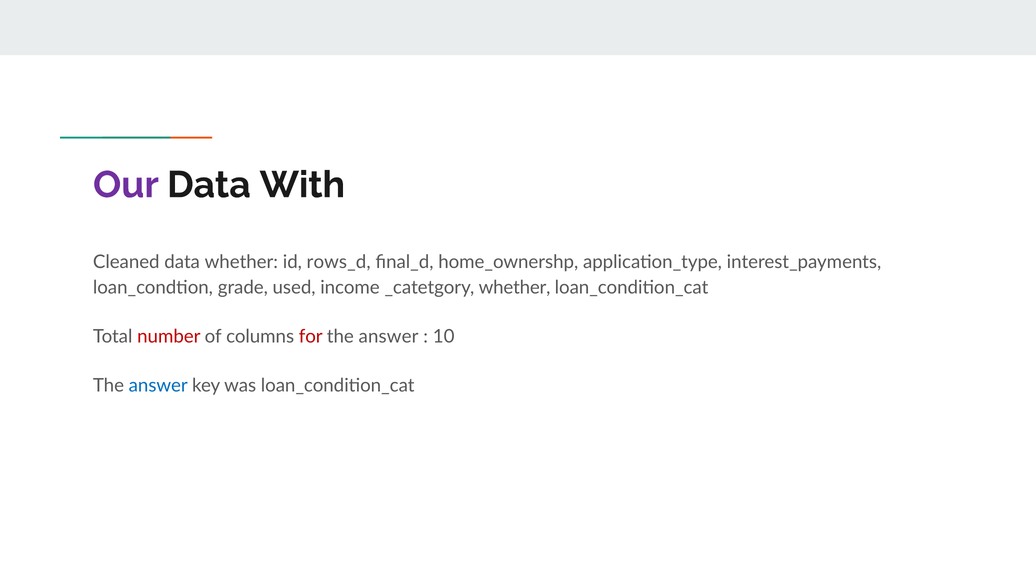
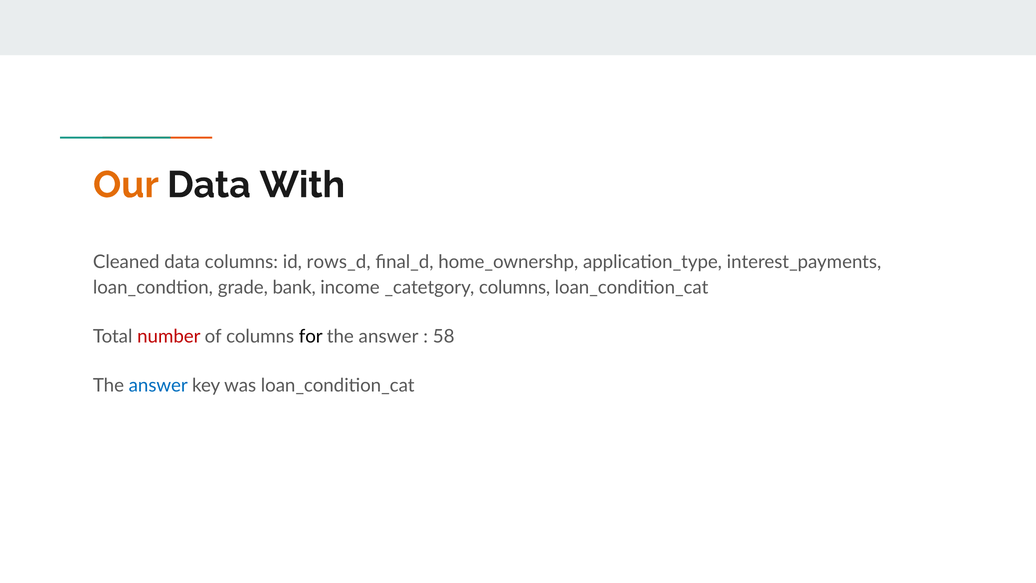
Our colour: purple -> orange
data whether: whether -> columns
used: used -> bank
_catetgory whether: whether -> columns
for colour: red -> black
10: 10 -> 58
